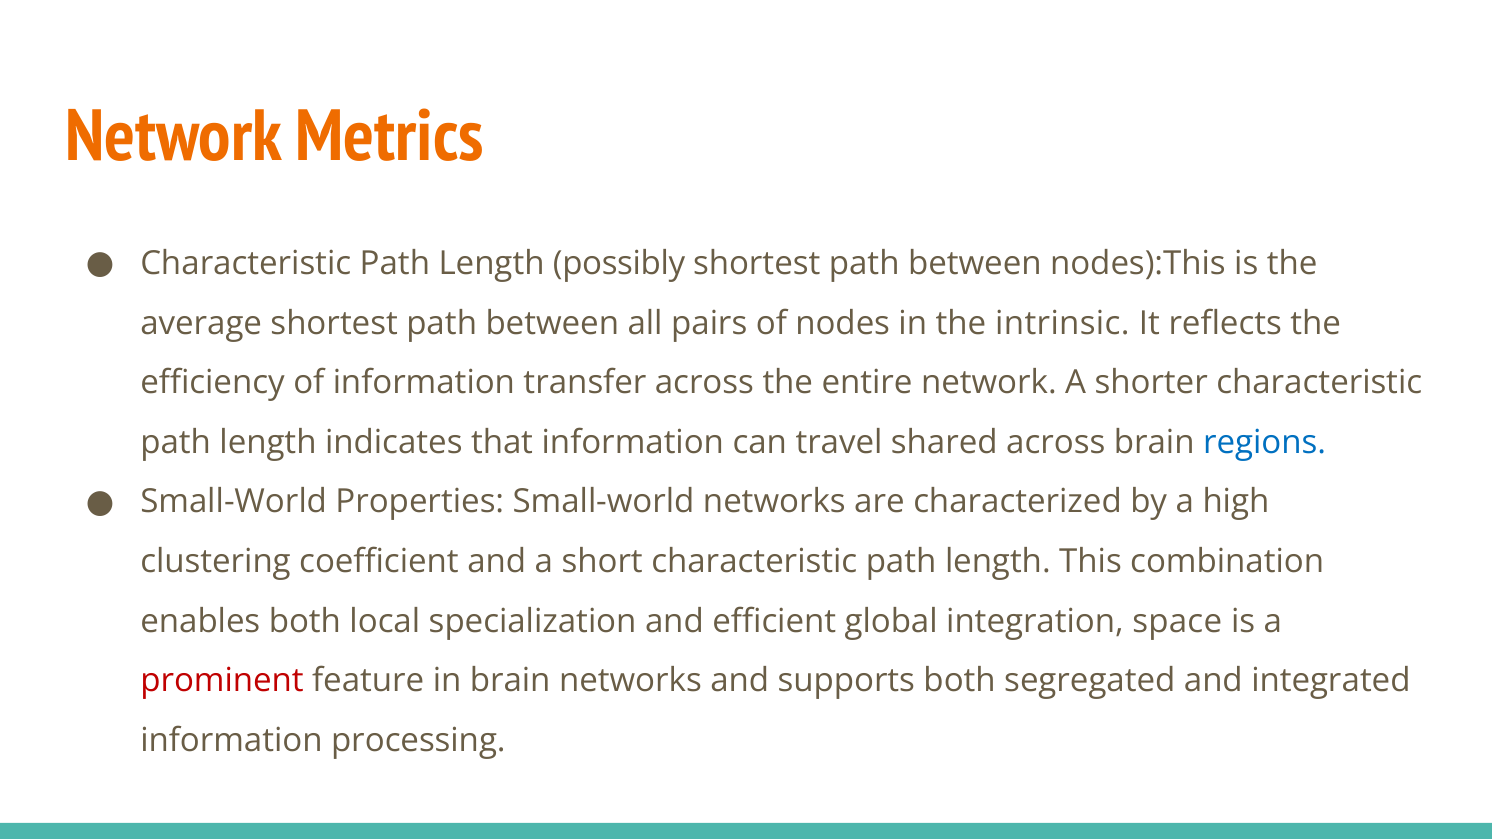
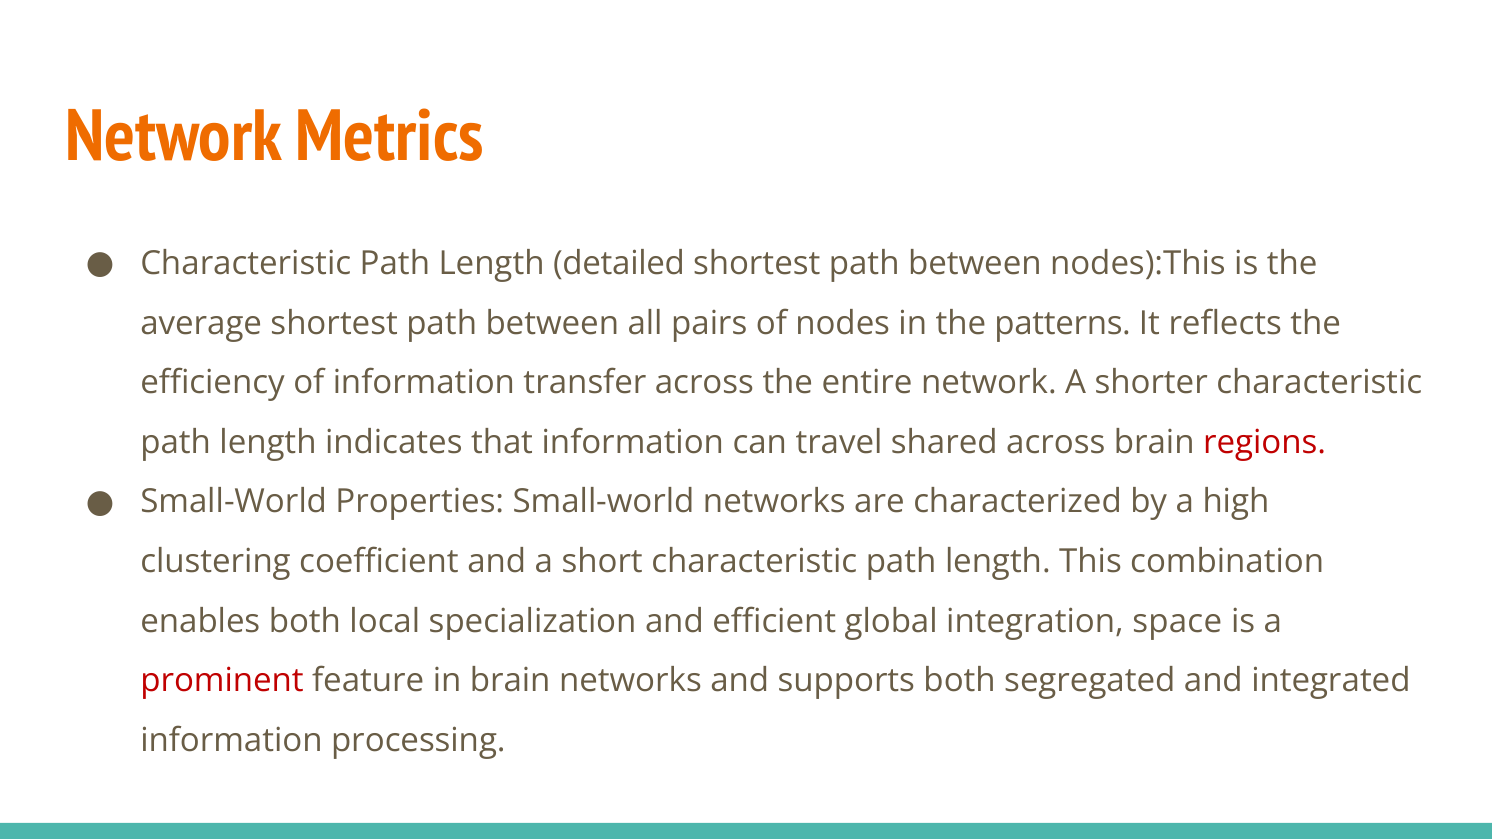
possibly: possibly -> detailed
intrinsic: intrinsic -> patterns
regions colour: blue -> red
